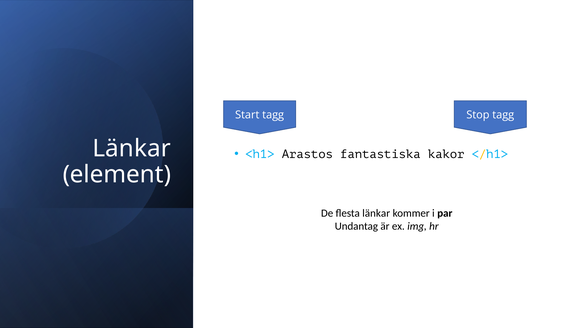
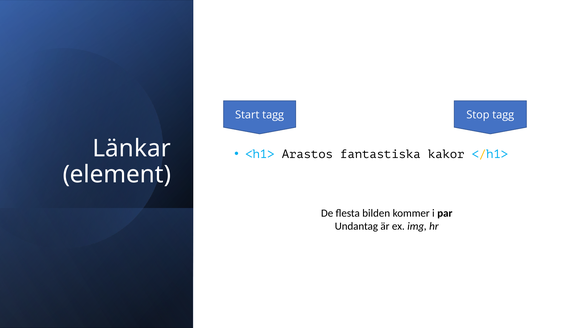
flesta länkar: länkar -> bilden
